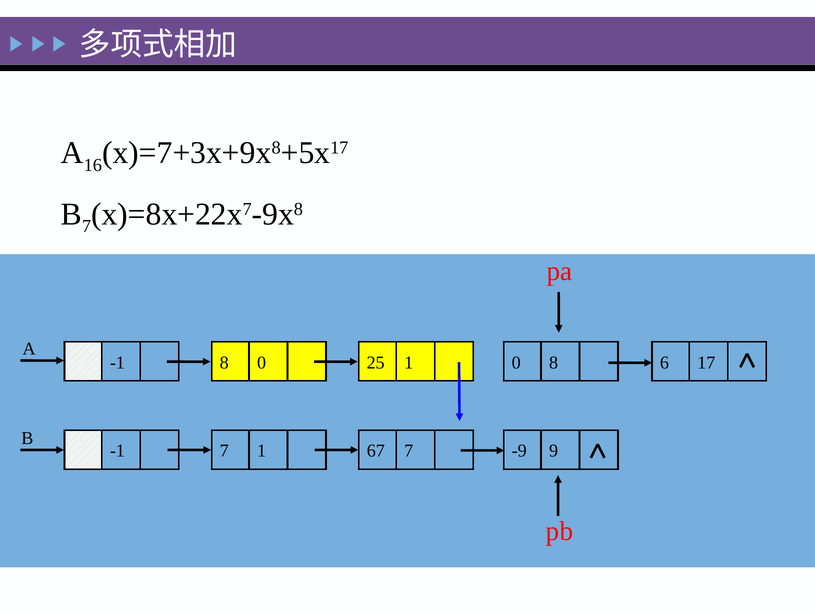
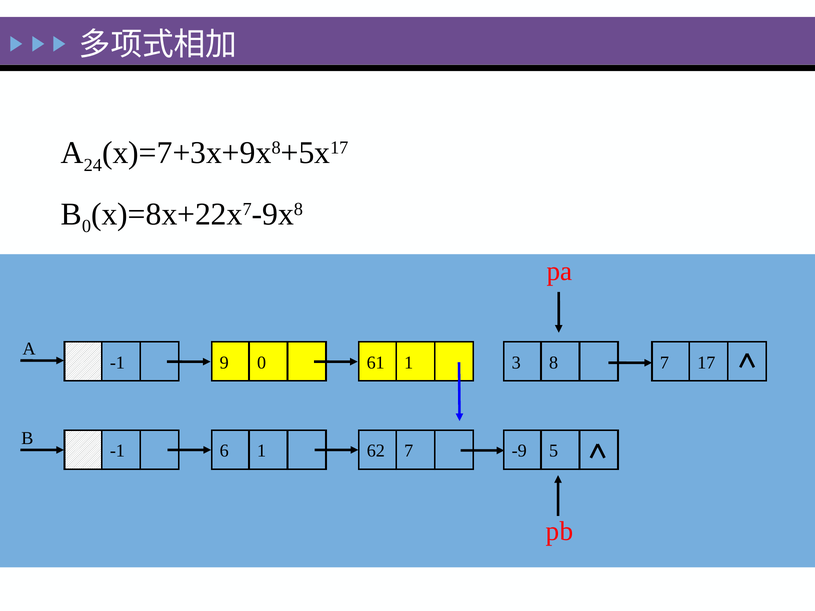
16: 16 -> 24
B 7: 7 -> 0
-1 8: 8 -> 9
25: 25 -> 61
1 0: 0 -> 3
8 6: 6 -> 7
-1 7: 7 -> 6
67: 67 -> 62
9: 9 -> 5
